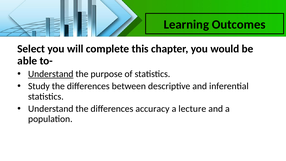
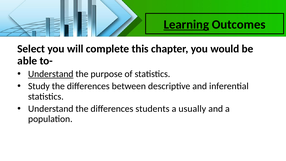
Learning underline: none -> present
accuracy: accuracy -> students
lecture: lecture -> usually
